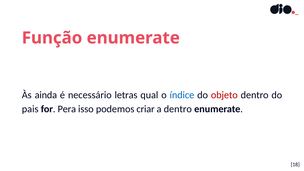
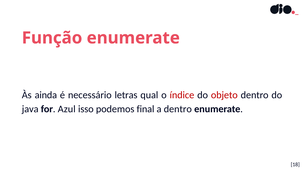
índice colour: blue -> red
pais: pais -> java
Pera: Pera -> Azul
criar: criar -> final
